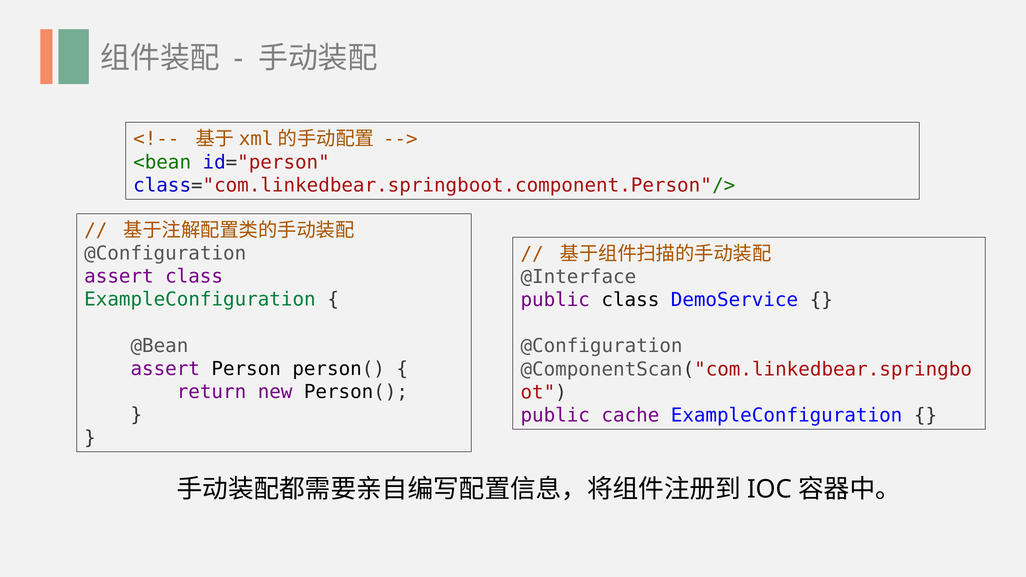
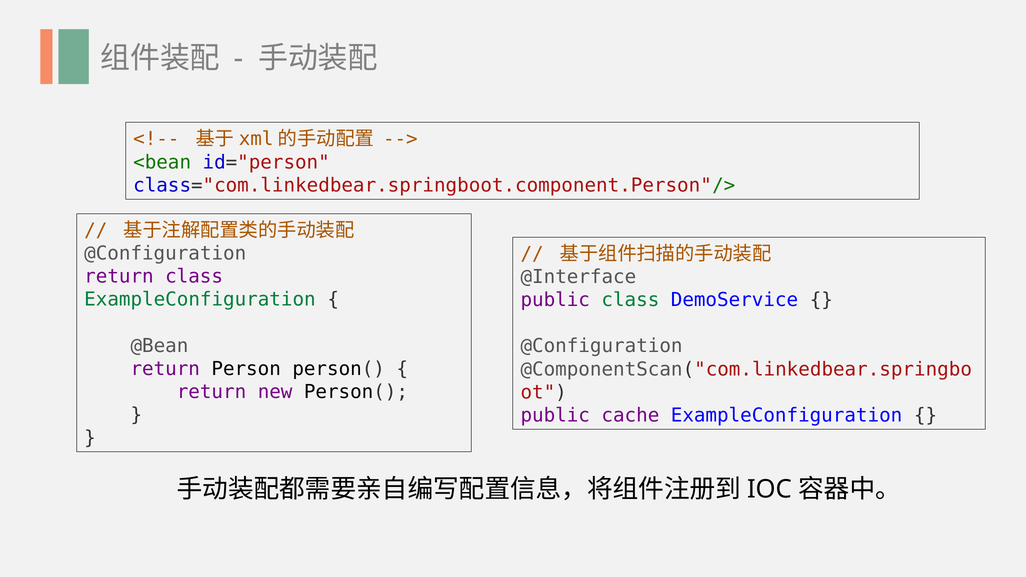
assert at (119, 277): assert -> return
class at (630, 300) colour: black -> green
assert at (165, 369): assert -> return
